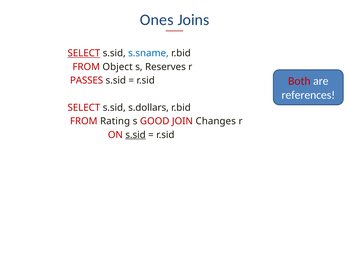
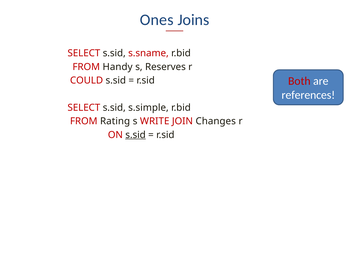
SELECT at (84, 53) underline: present -> none
s.sname colour: blue -> red
Object: Object -> Handy
PASSES: PASSES -> COULD
s.dollars: s.dollars -> s.simple
GOOD: GOOD -> WRITE
